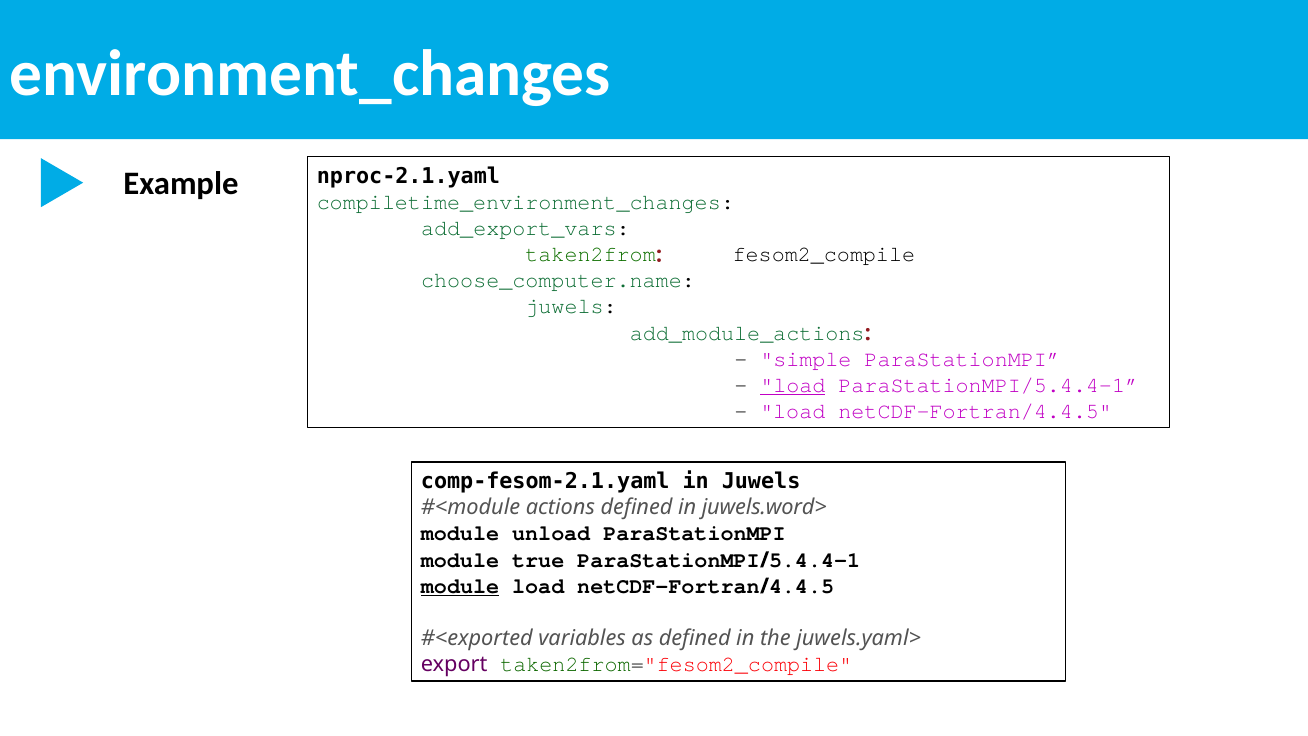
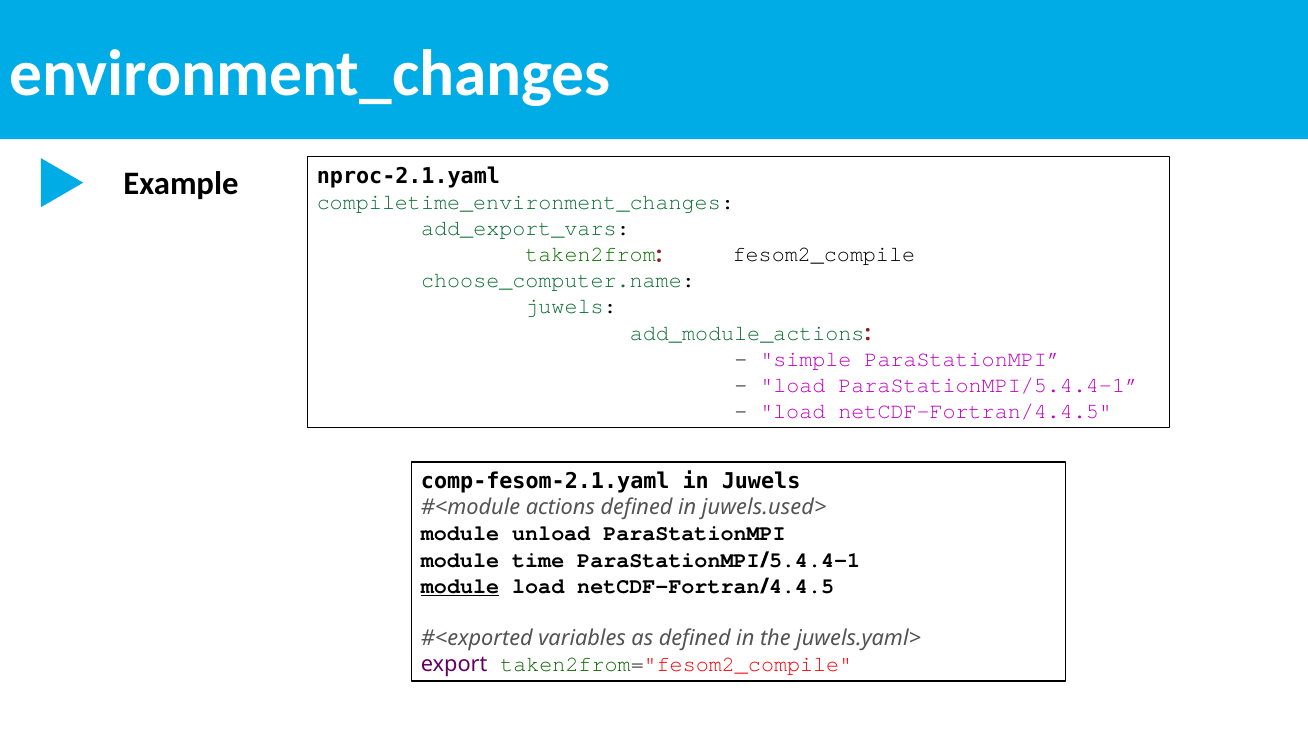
load at (793, 385) underline: present -> none
juwels.word>: juwels.word> -> juwels.used>
true: true -> time
